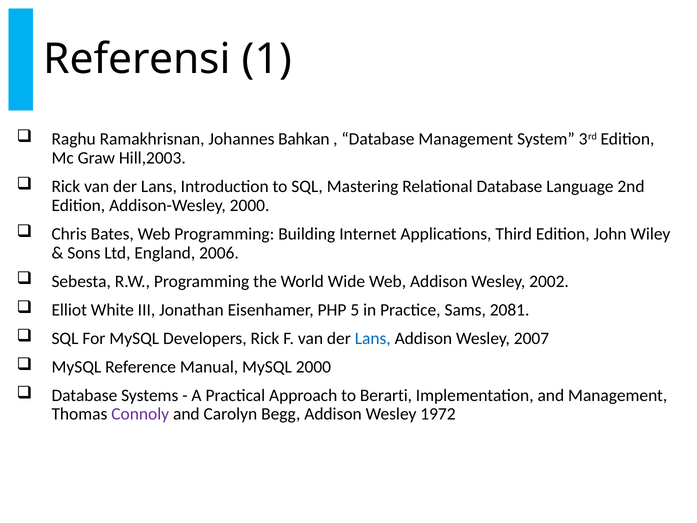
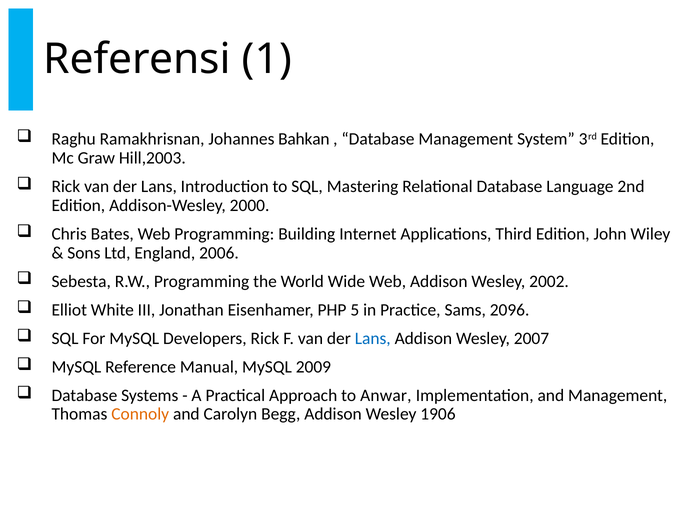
2081: 2081 -> 2096
MySQL 2000: 2000 -> 2009
Berarti: Berarti -> Anwar
Connoly colour: purple -> orange
1972: 1972 -> 1906
